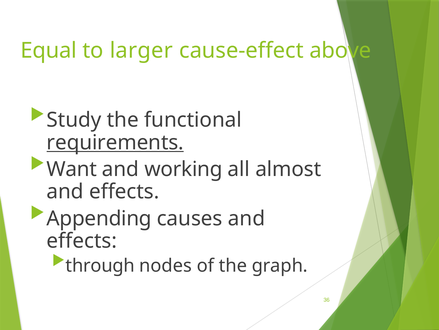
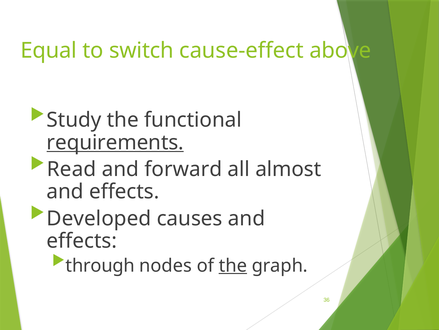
larger: larger -> switch
Want: Want -> Read
working: working -> forward
Appending: Appending -> Developed
the at (233, 265) underline: none -> present
